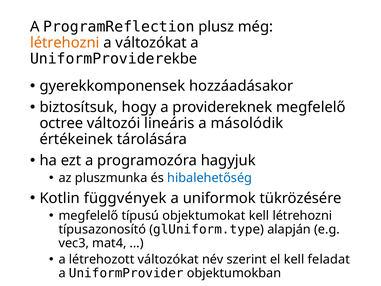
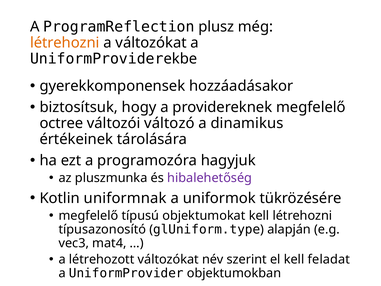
lineáris: lineáris -> változó
másolódik: másolódik -> dinamikus
hibalehetőség colour: blue -> purple
függvények: függvények -> uniformnak
